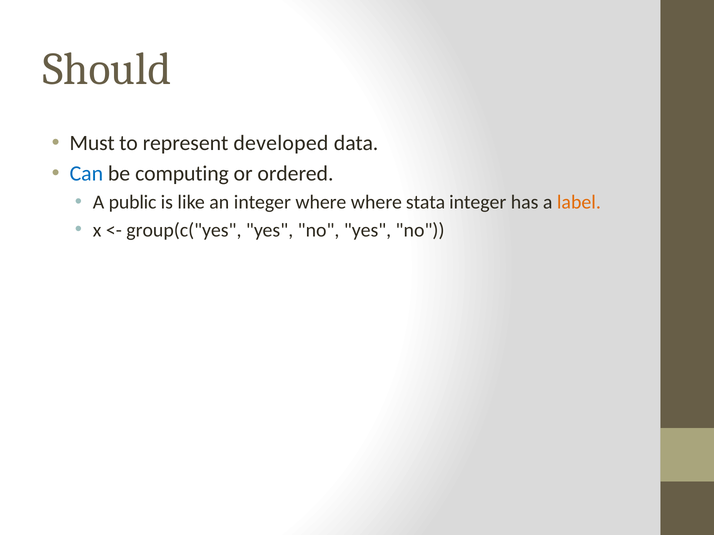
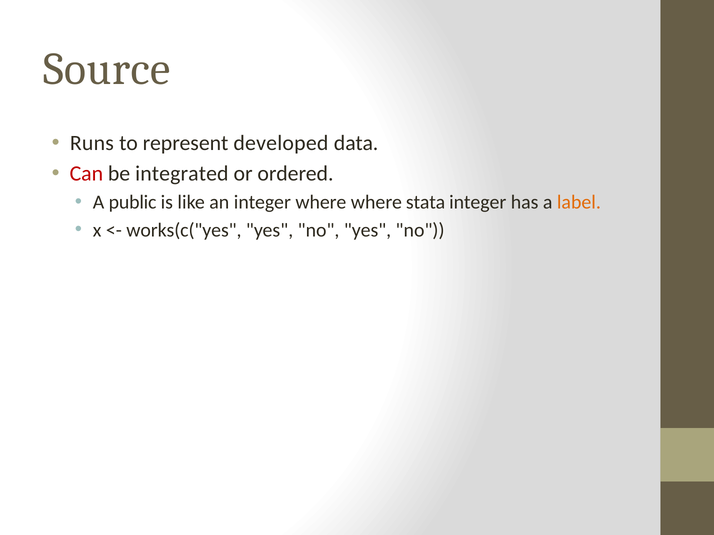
Should: Should -> Source
Must: Must -> Runs
Can colour: blue -> red
computing: computing -> integrated
group(c("yes: group(c("yes -> works(c("yes
